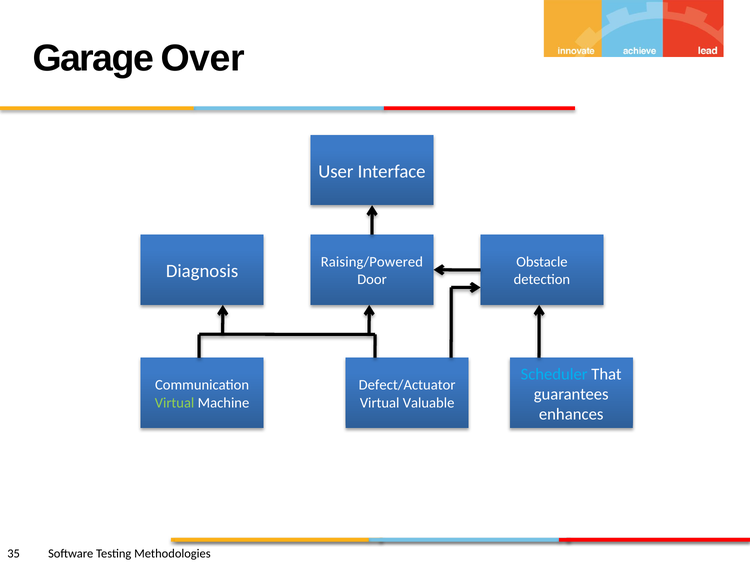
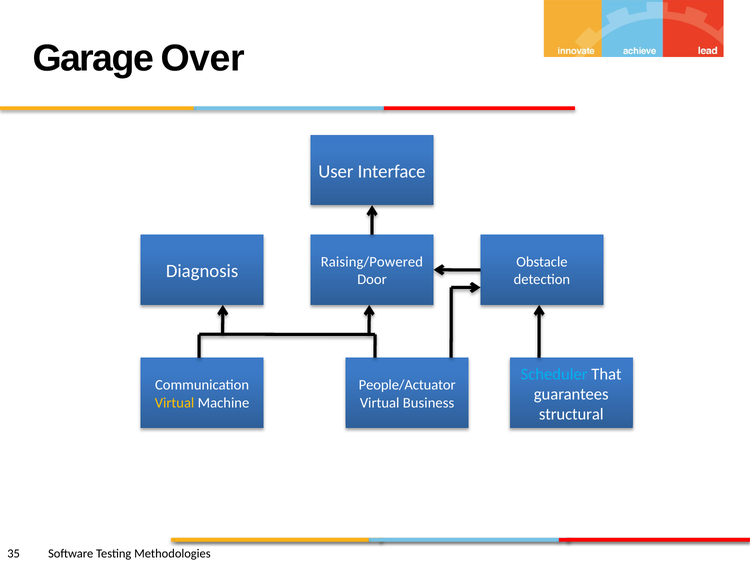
Defect/Actuator: Defect/Actuator -> People/Actuator
Virtual at (175, 402) colour: light green -> yellow
Valuable: Valuable -> Business
enhances: enhances -> structural
